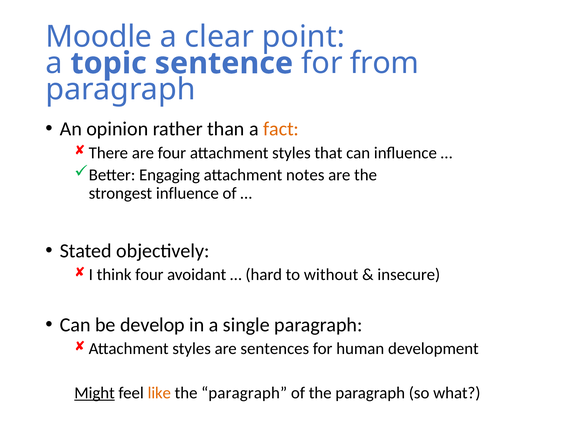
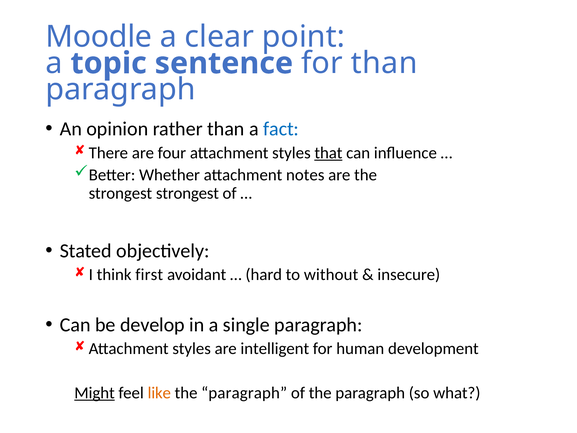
for from: from -> than
fact colour: orange -> blue
that underline: none -> present
Engaging: Engaging -> Whether
strongest influence: influence -> strongest
think four: four -> first
sentences: sentences -> intelligent
